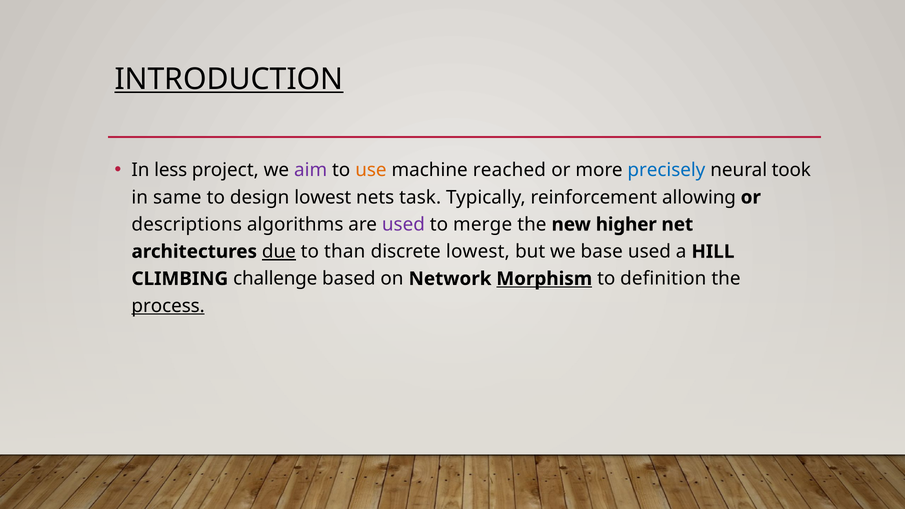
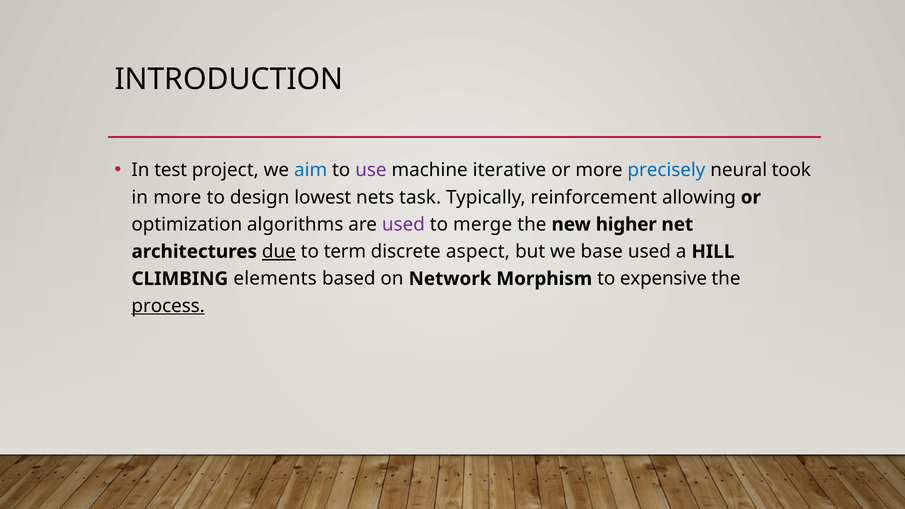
INTRODUCTION underline: present -> none
less: less -> test
aim colour: purple -> blue
use colour: orange -> purple
reached: reached -> iterative
in same: same -> more
descriptions: descriptions -> optimization
than: than -> term
discrete lowest: lowest -> aspect
challenge: challenge -> elements
Morphism underline: present -> none
definition: definition -> expensive
